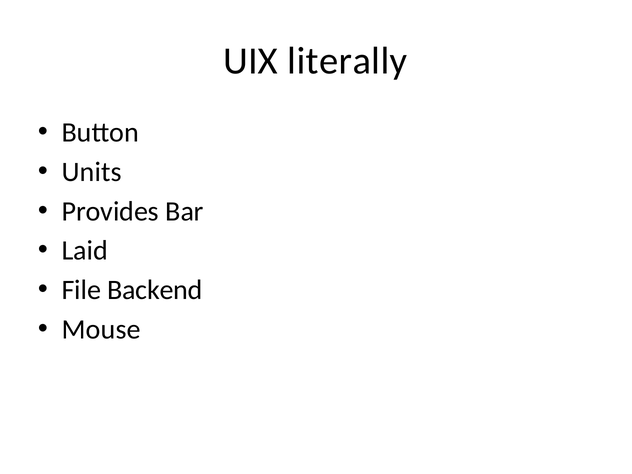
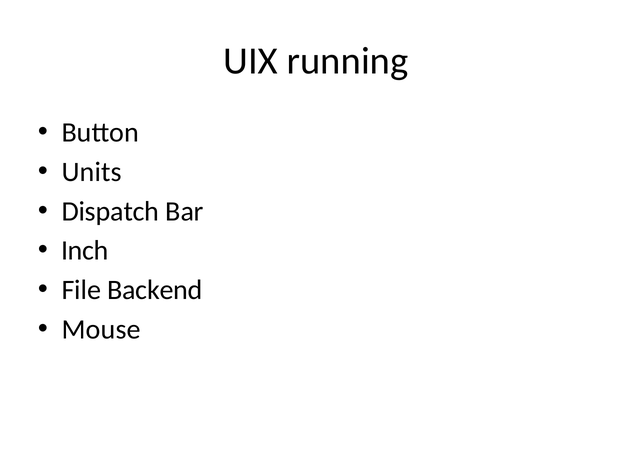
literally: literally -> running
Provides: Provides -> Dispatch
Laid: Laid -> Inch
